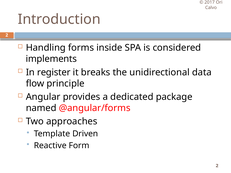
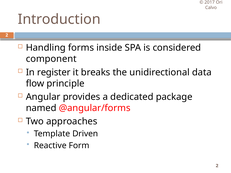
implements: implements -> component
